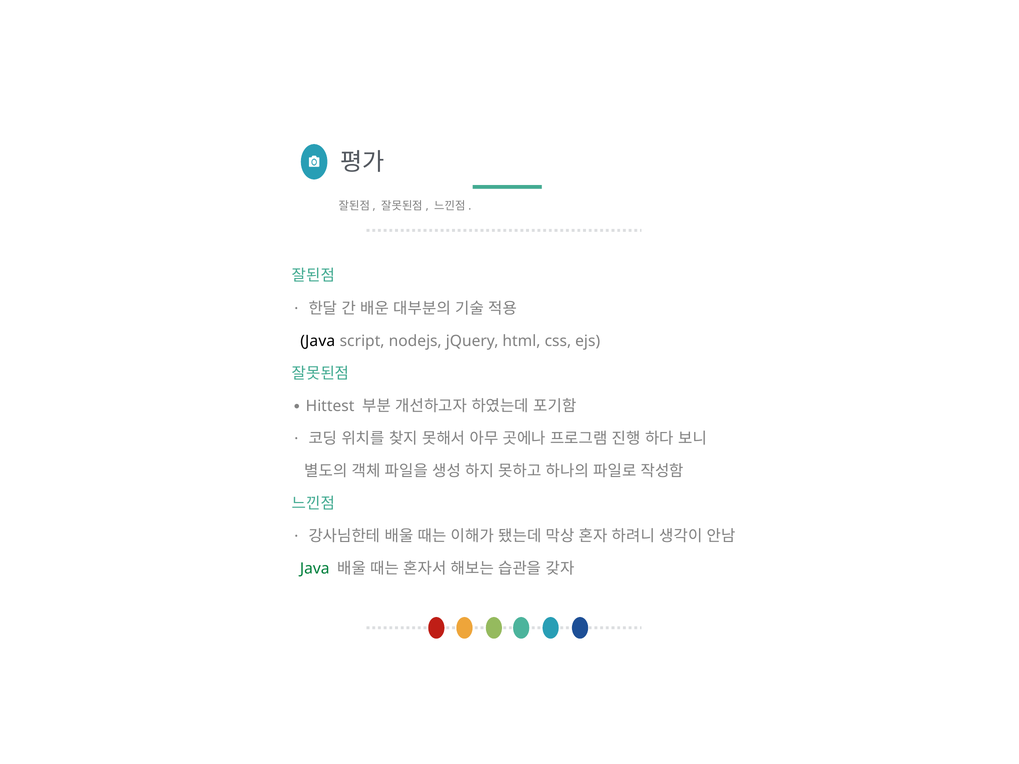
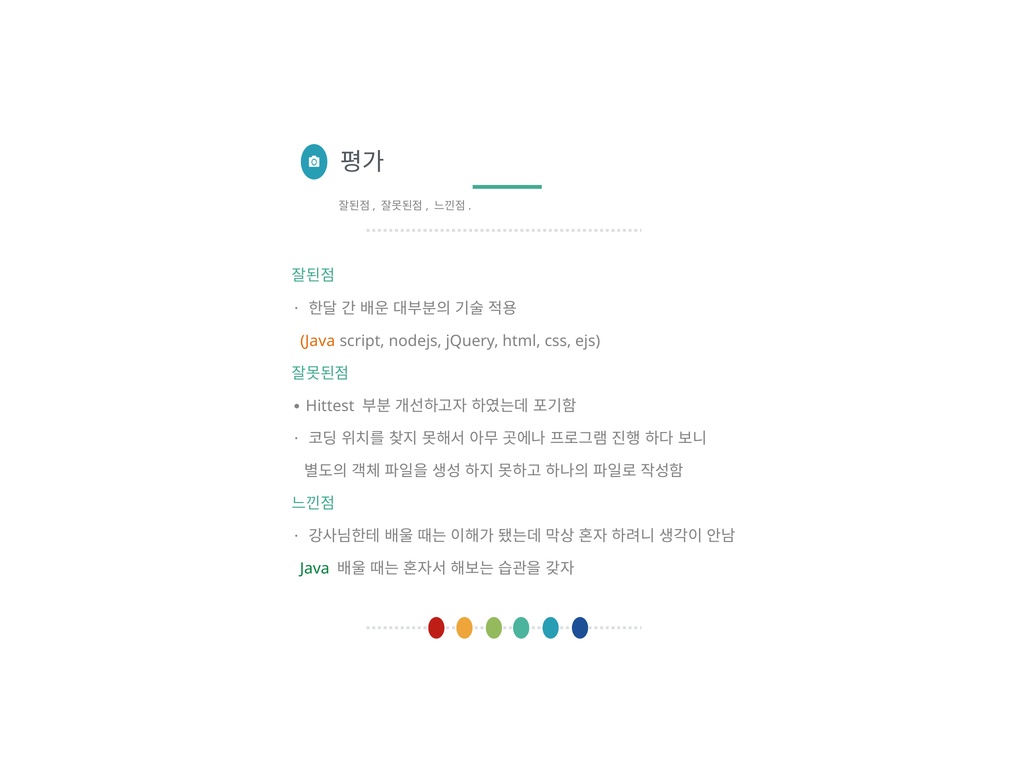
Java at (318, 341) colour: black -> orange
